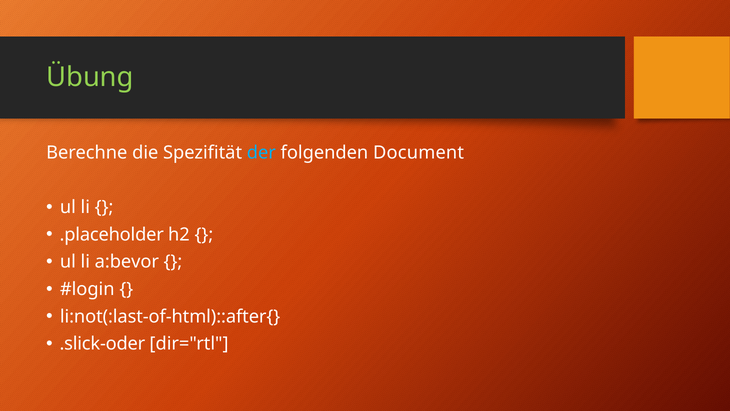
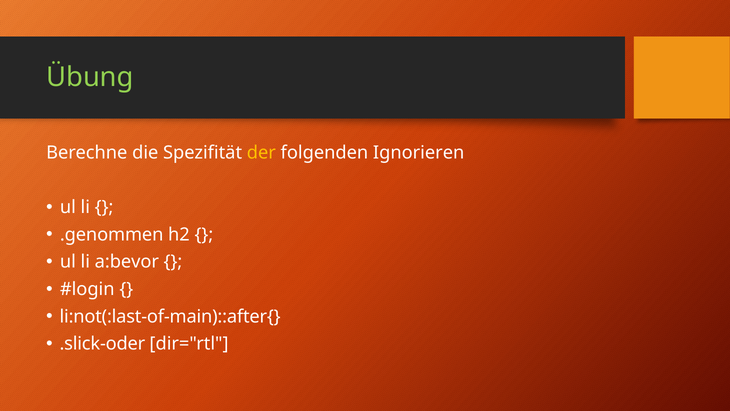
der colour: light blue -> yellow
Document: Document -> Ignorieren
.placeholder: .placeholder -> .genommen
li:not(:last-of-html)::after{: li:not(:last-of-html)::after{ -> li:not(:last-of-main)::after{
